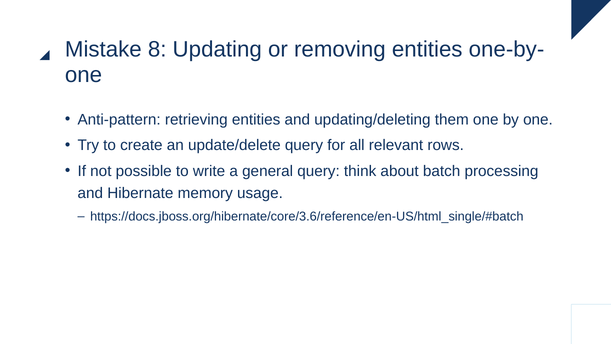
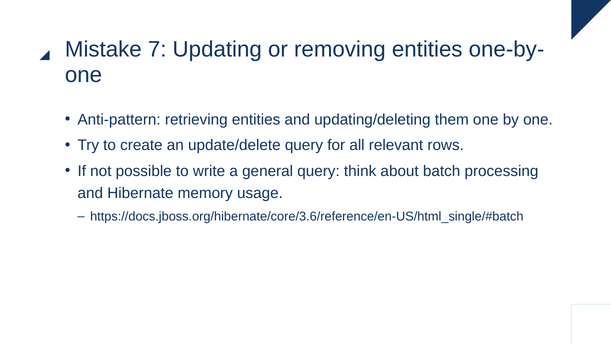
8: 8 -> 7
